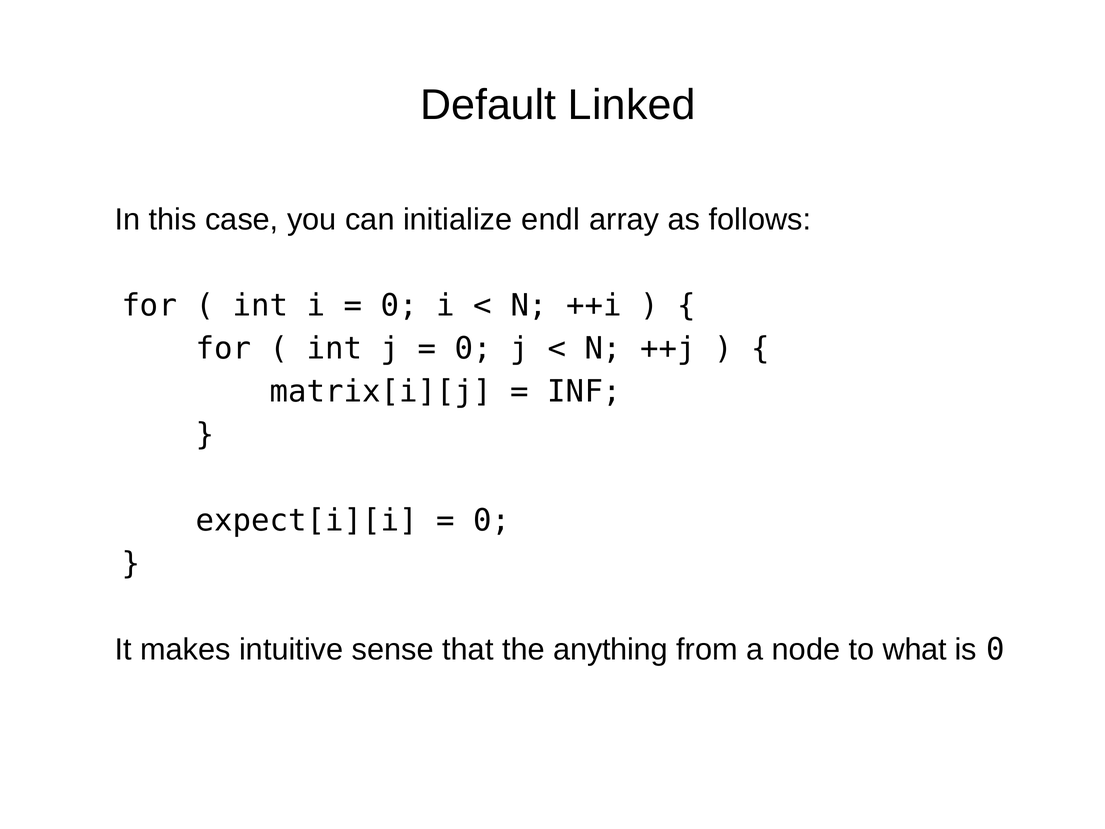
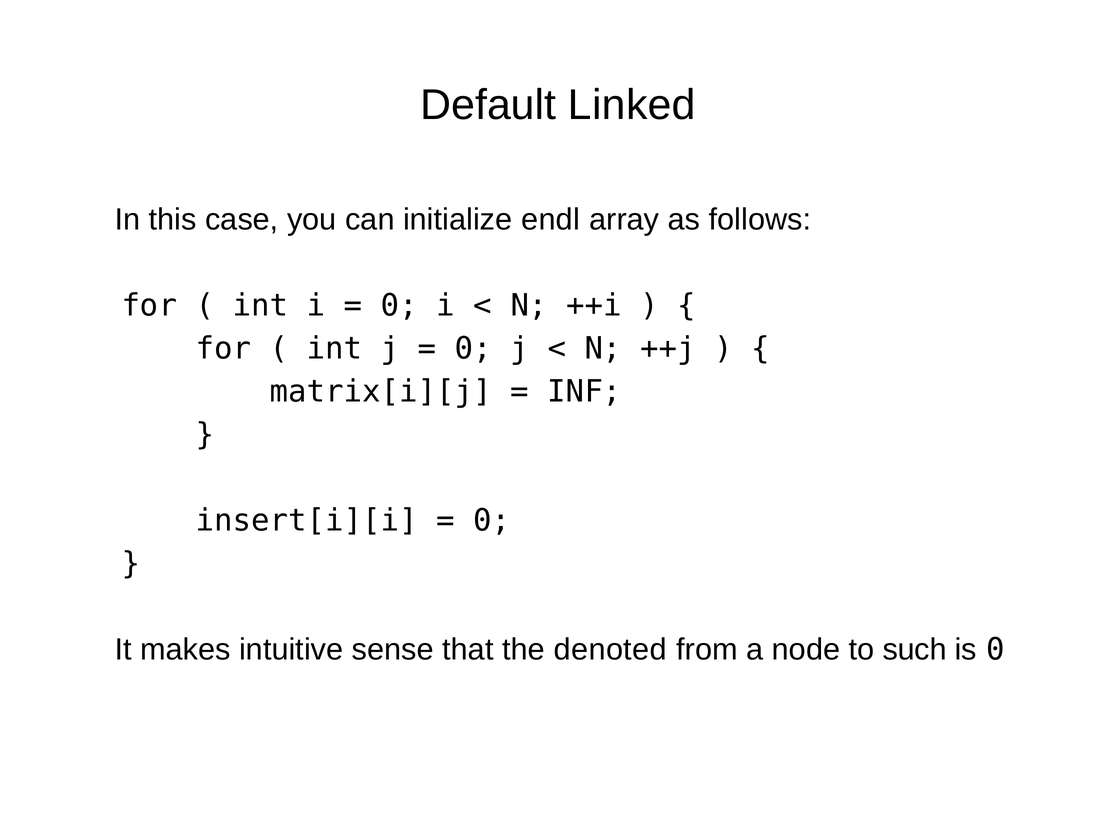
expect[i][i: expect[i][i -> insert[i][i
anything: anything -> denoted
what: what -> such
